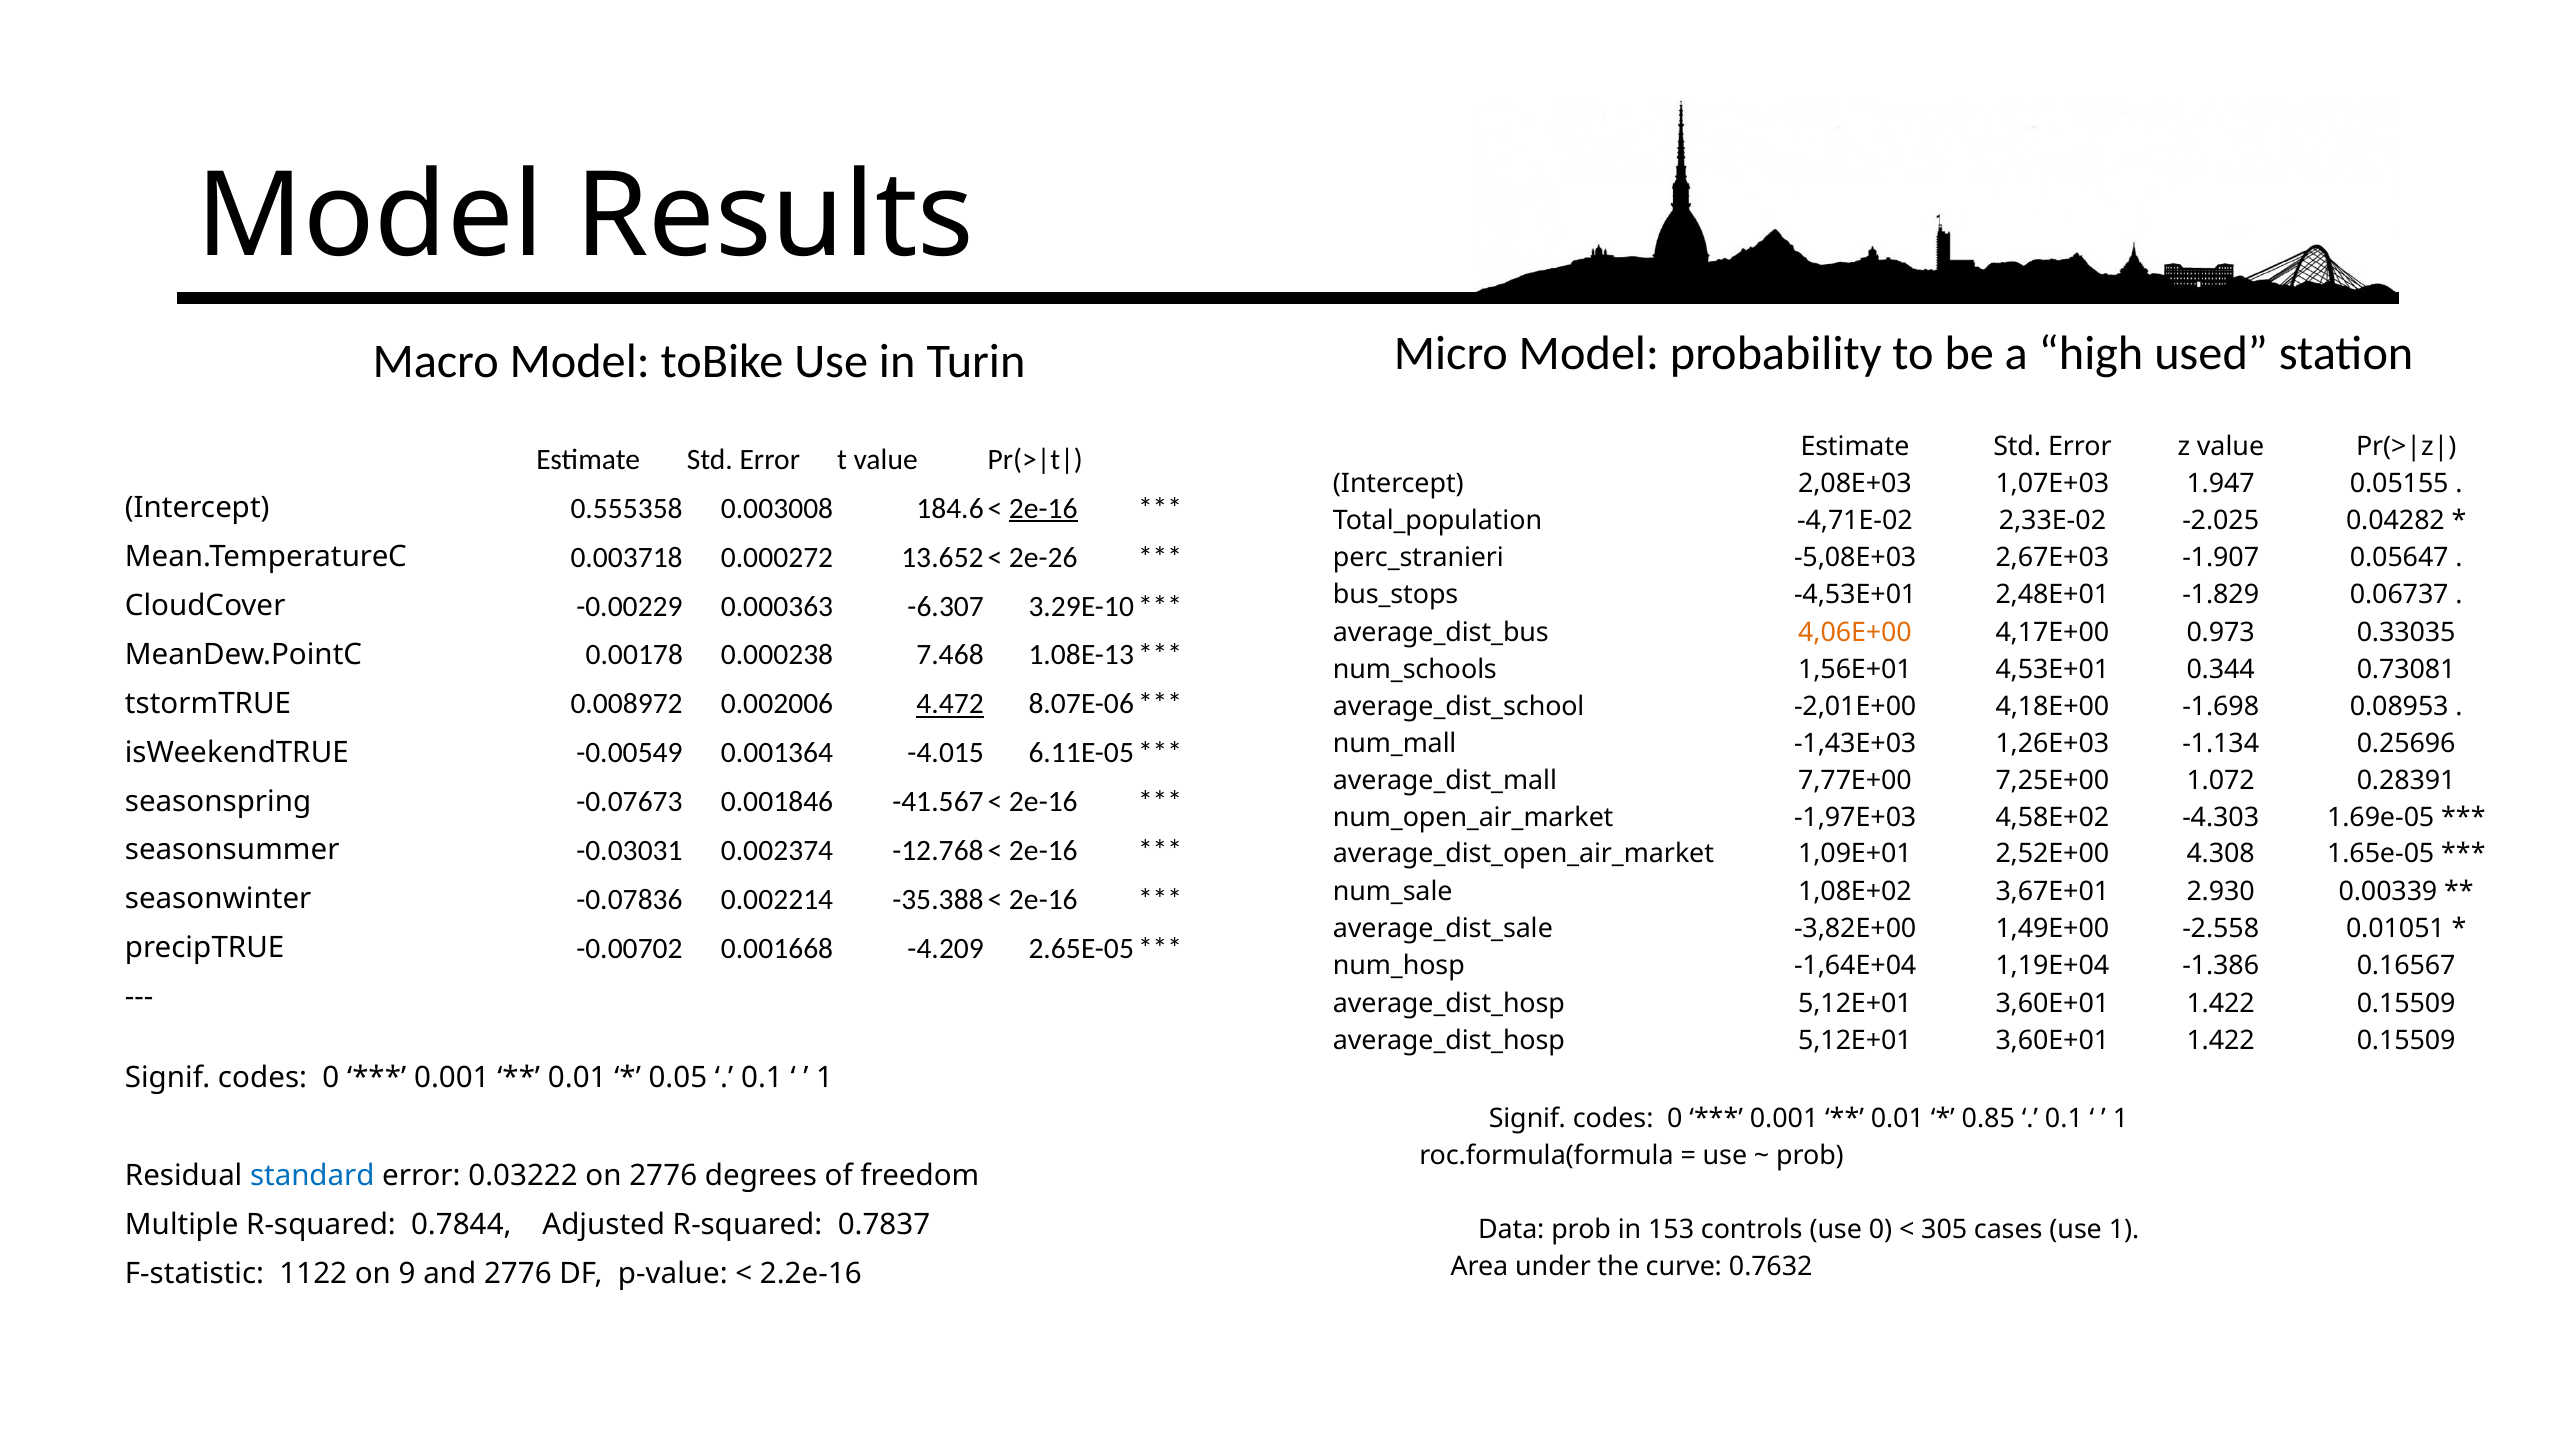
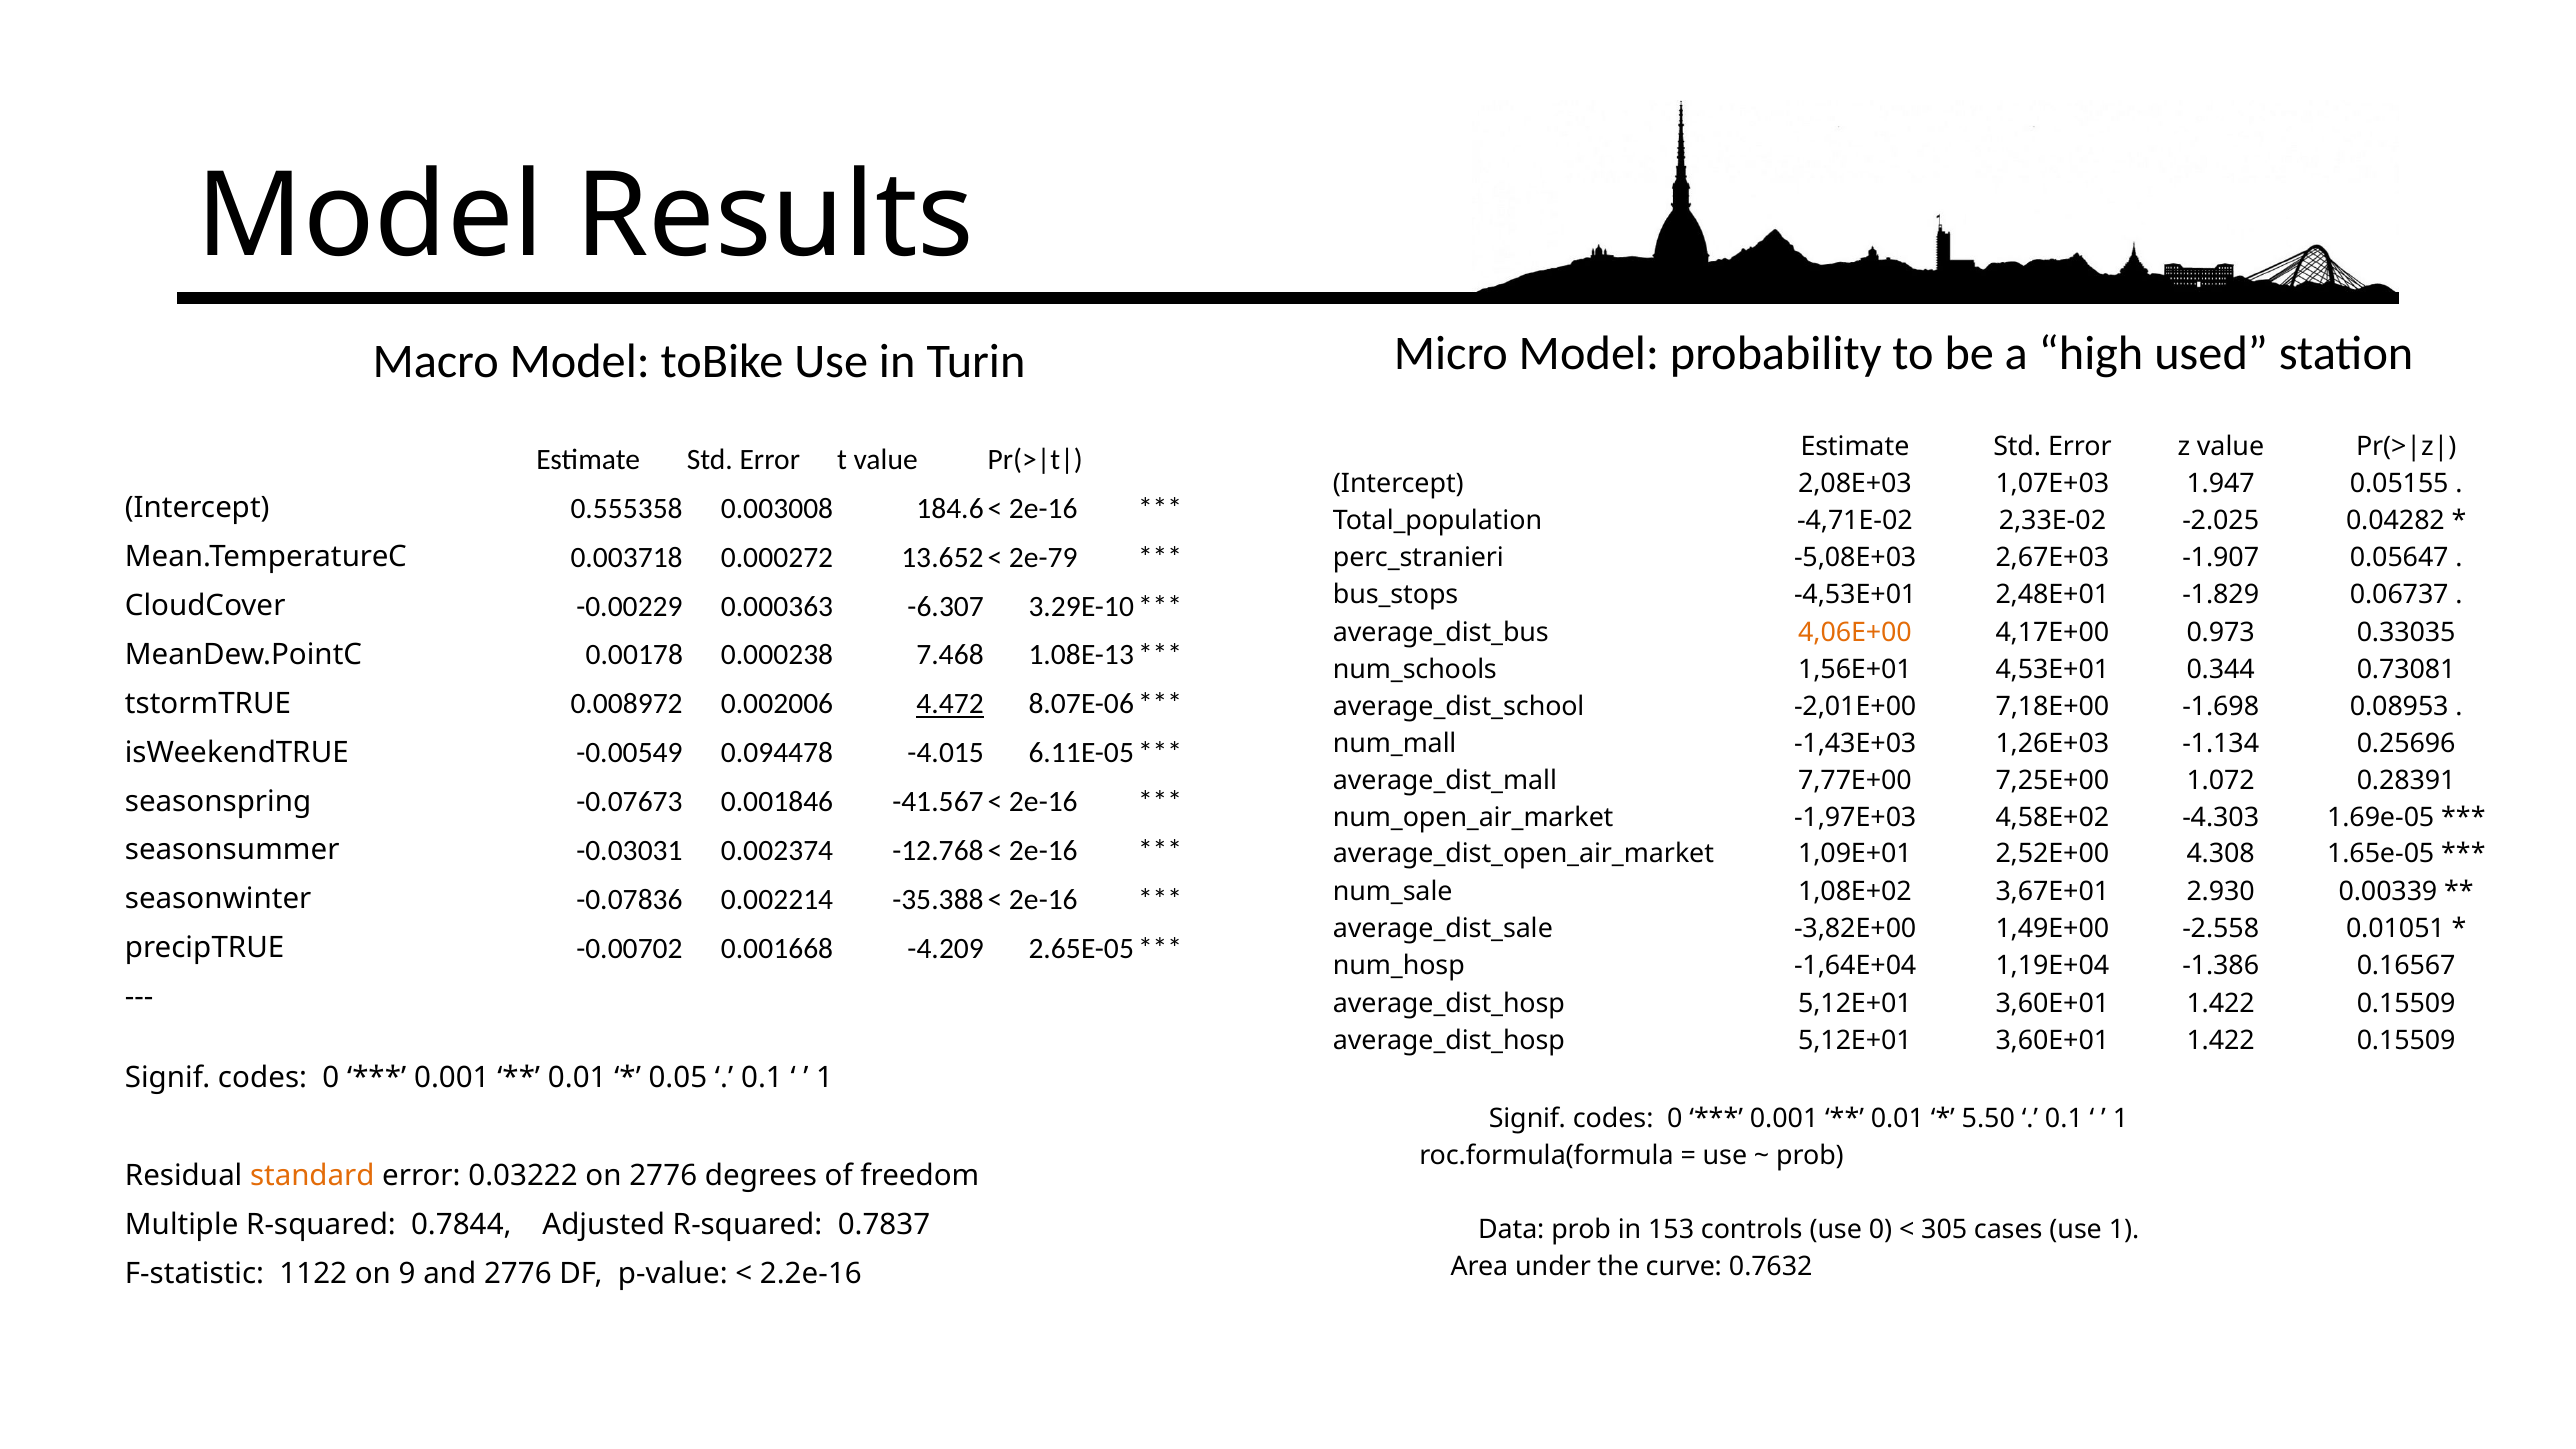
2e-16 at (1043, 508) underline: present -> none
2e-26: 2e-26 -> 2e-79
4,18E+00: 4,18E+00 -> 7,18E+00
0.001364: 0.001364 -> 0.094478
0.85: 0.85 -> 5.50
standard colour: blue -> orange
